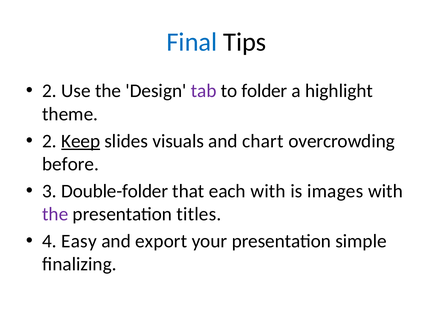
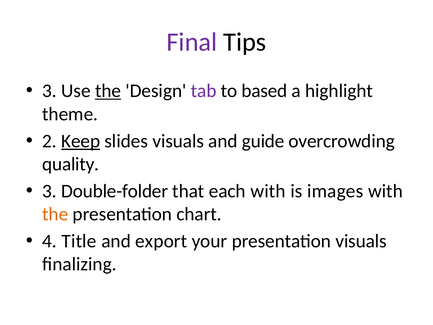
Final colour: blue -> purple
2 at (50, 91): 2 -> 3
the at (108, 91) underline: none -> present
folder: folder -> based
chart: chart -> guide
before: before -> quality
the at (55, 214) colour: purple -> orange
titles: titles -> chart
Easy: Easy -> Title
presentation simple: simple -> visuals
